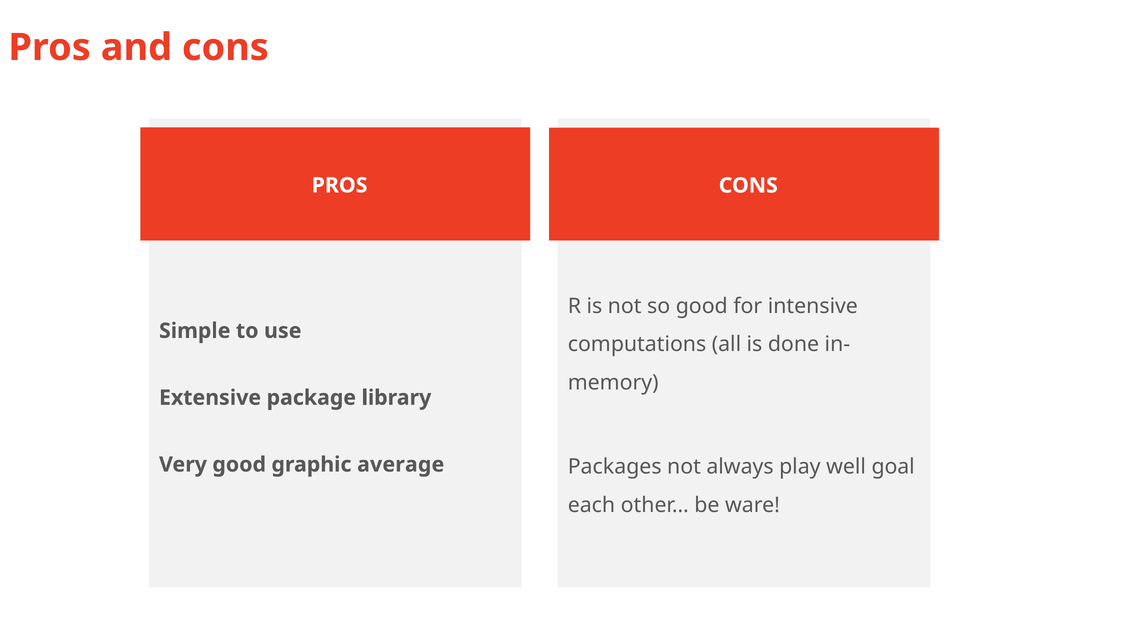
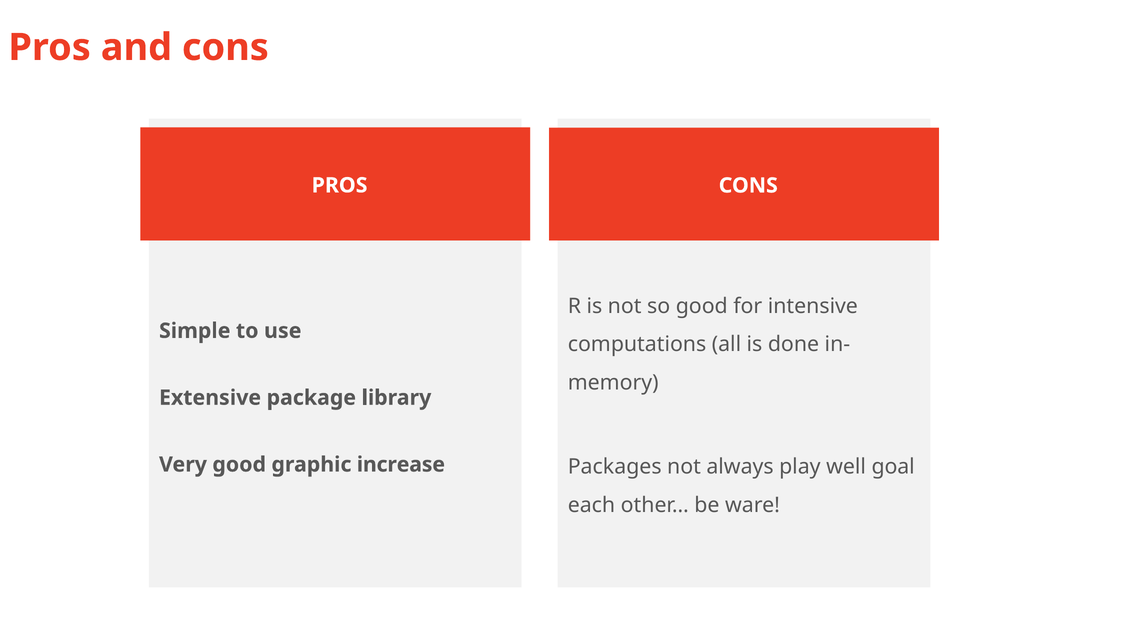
average: average -> increase
